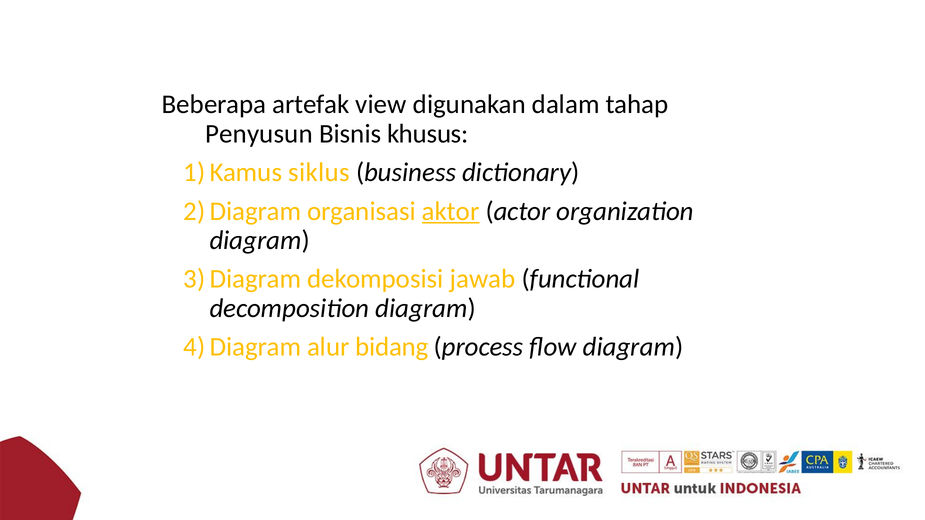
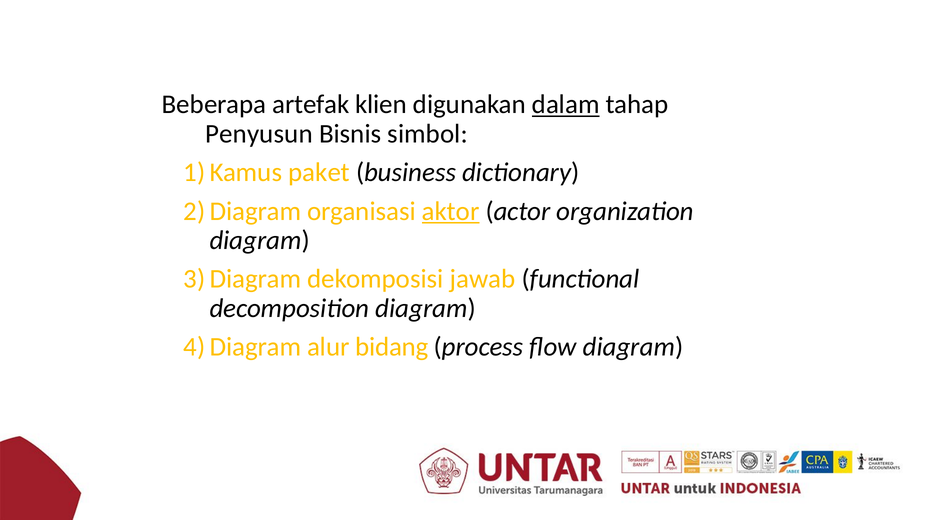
view: view -> klien
dalam underline: none -> present
khusus: khusus -> simbol
siklus: siklus -> paket
